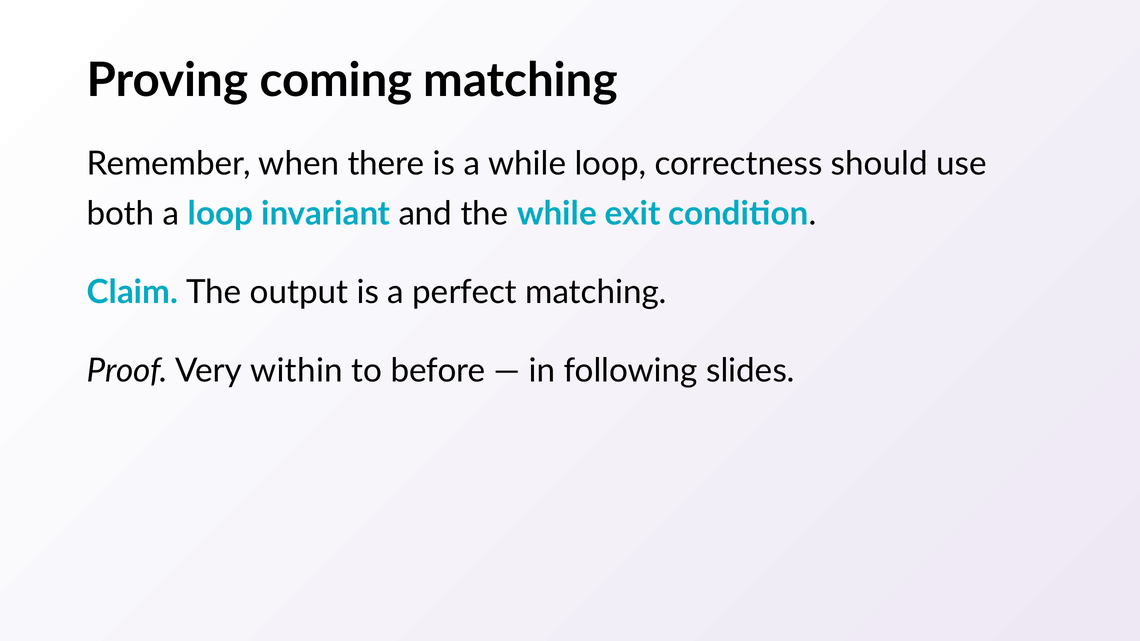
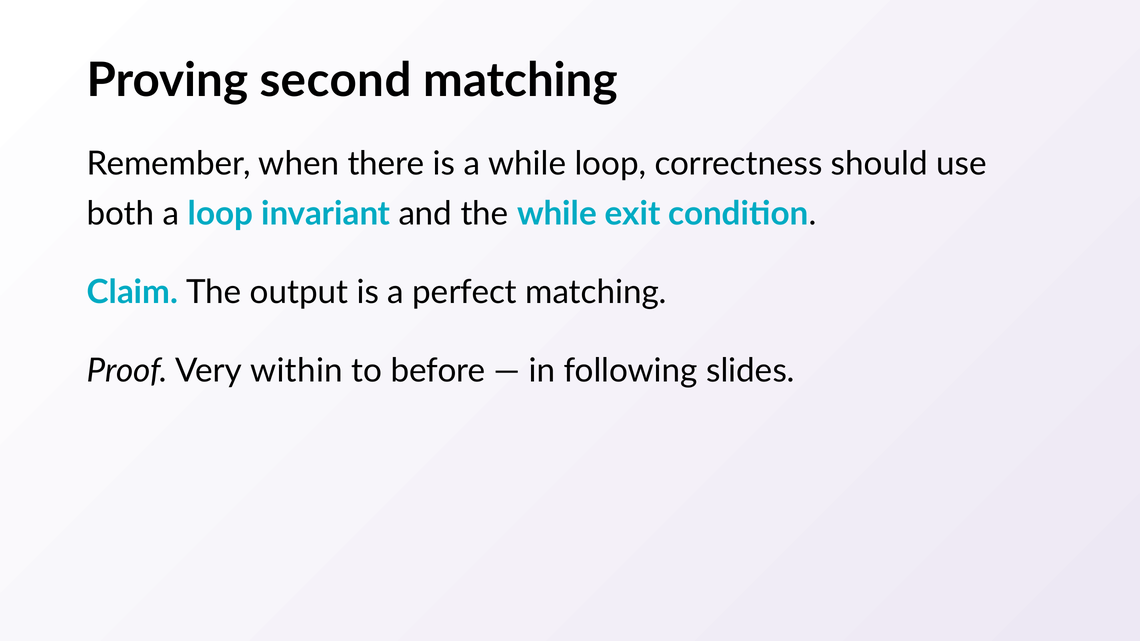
coming: coming -> second
